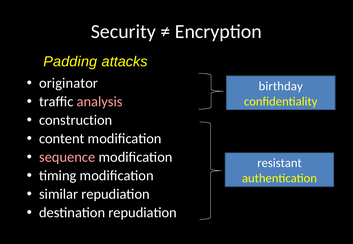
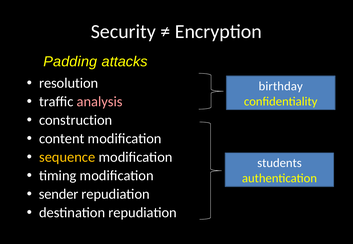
originator: originator -> resolution
sequence colour: pink -> yellow
resistant: resistant -> students
similar: similar -> sender
